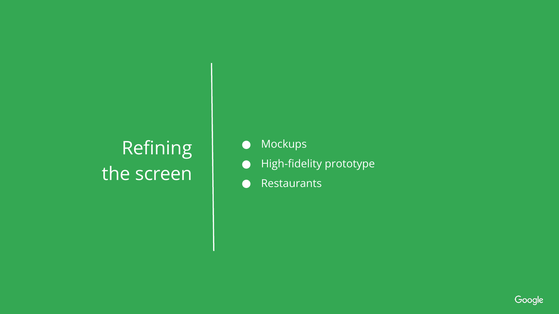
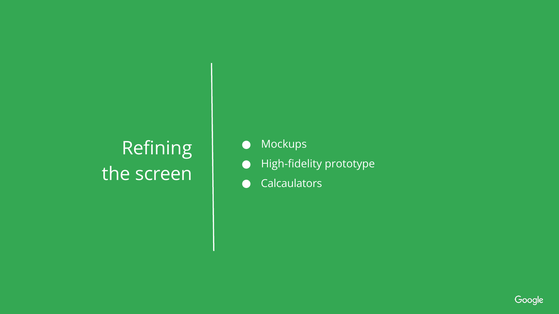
Restaurants: Restaurants -> Calcaulators
